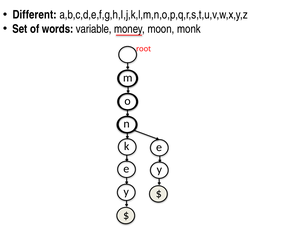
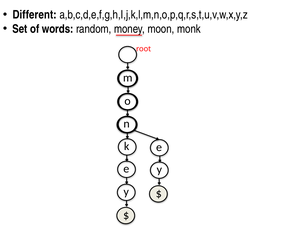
variable: variable -> random
